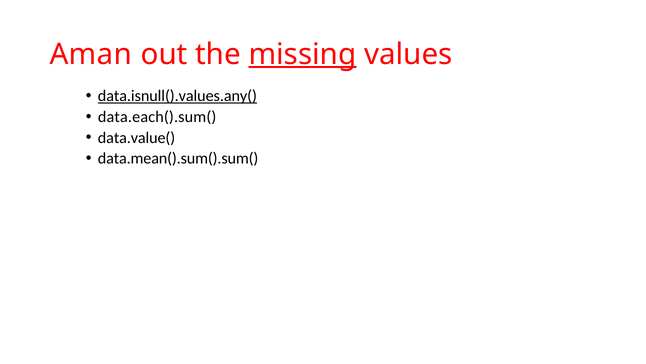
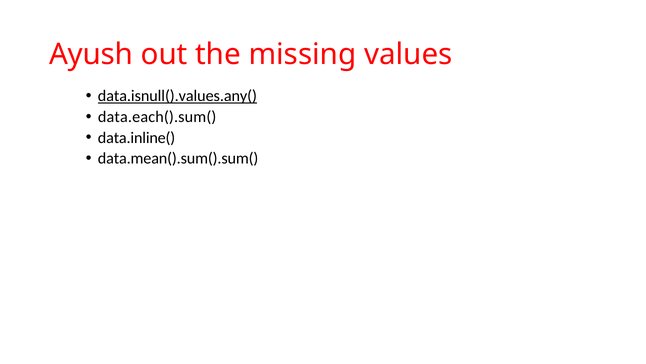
Aman: Aman -> Ayush
missing underline: present -> none
data.value(: data.value( -> data.inline(
